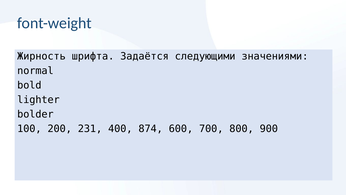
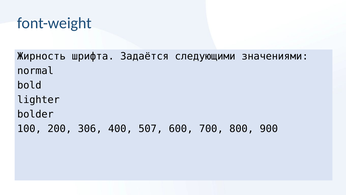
231: 231 -> 306
874: 874 -> 507
